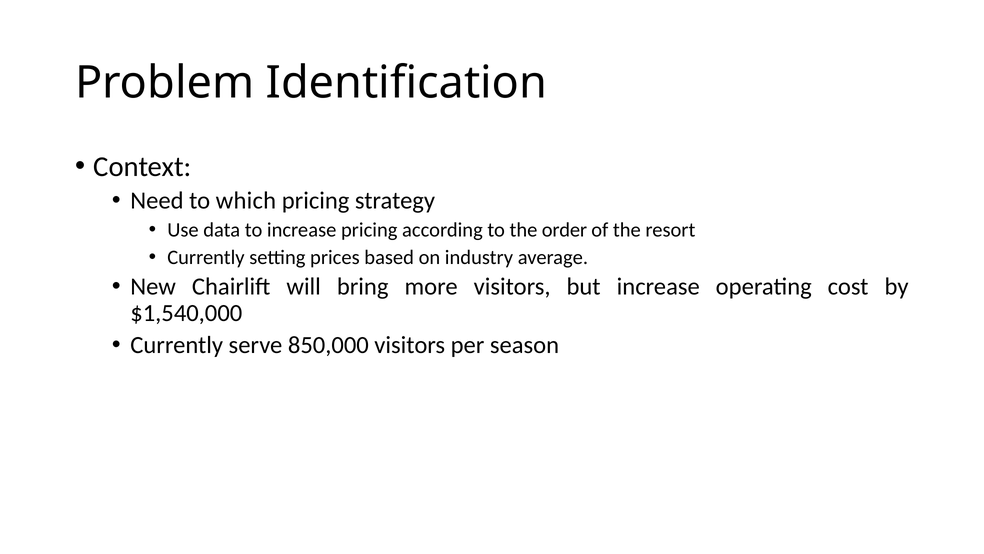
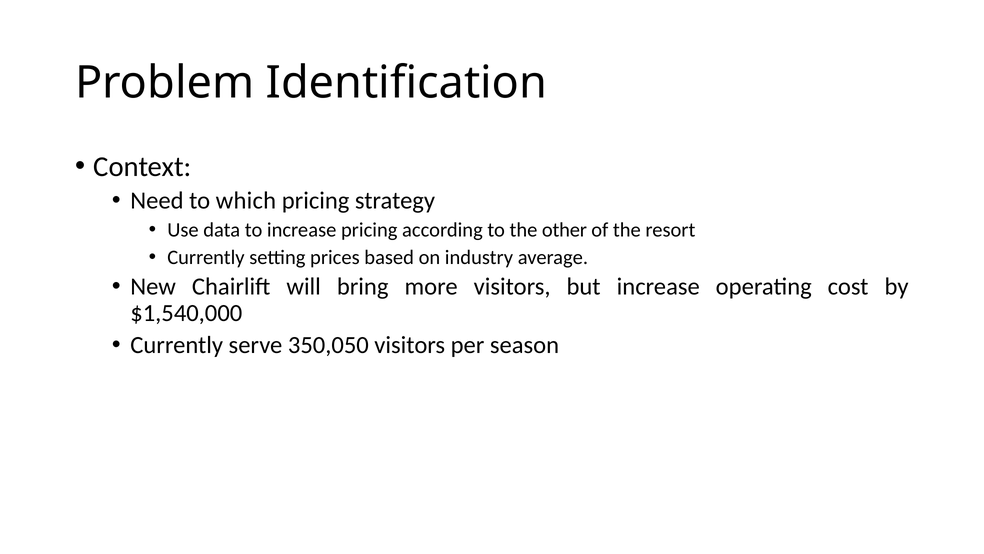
order: order -> other
850,000: 850,000 -> 350,050
